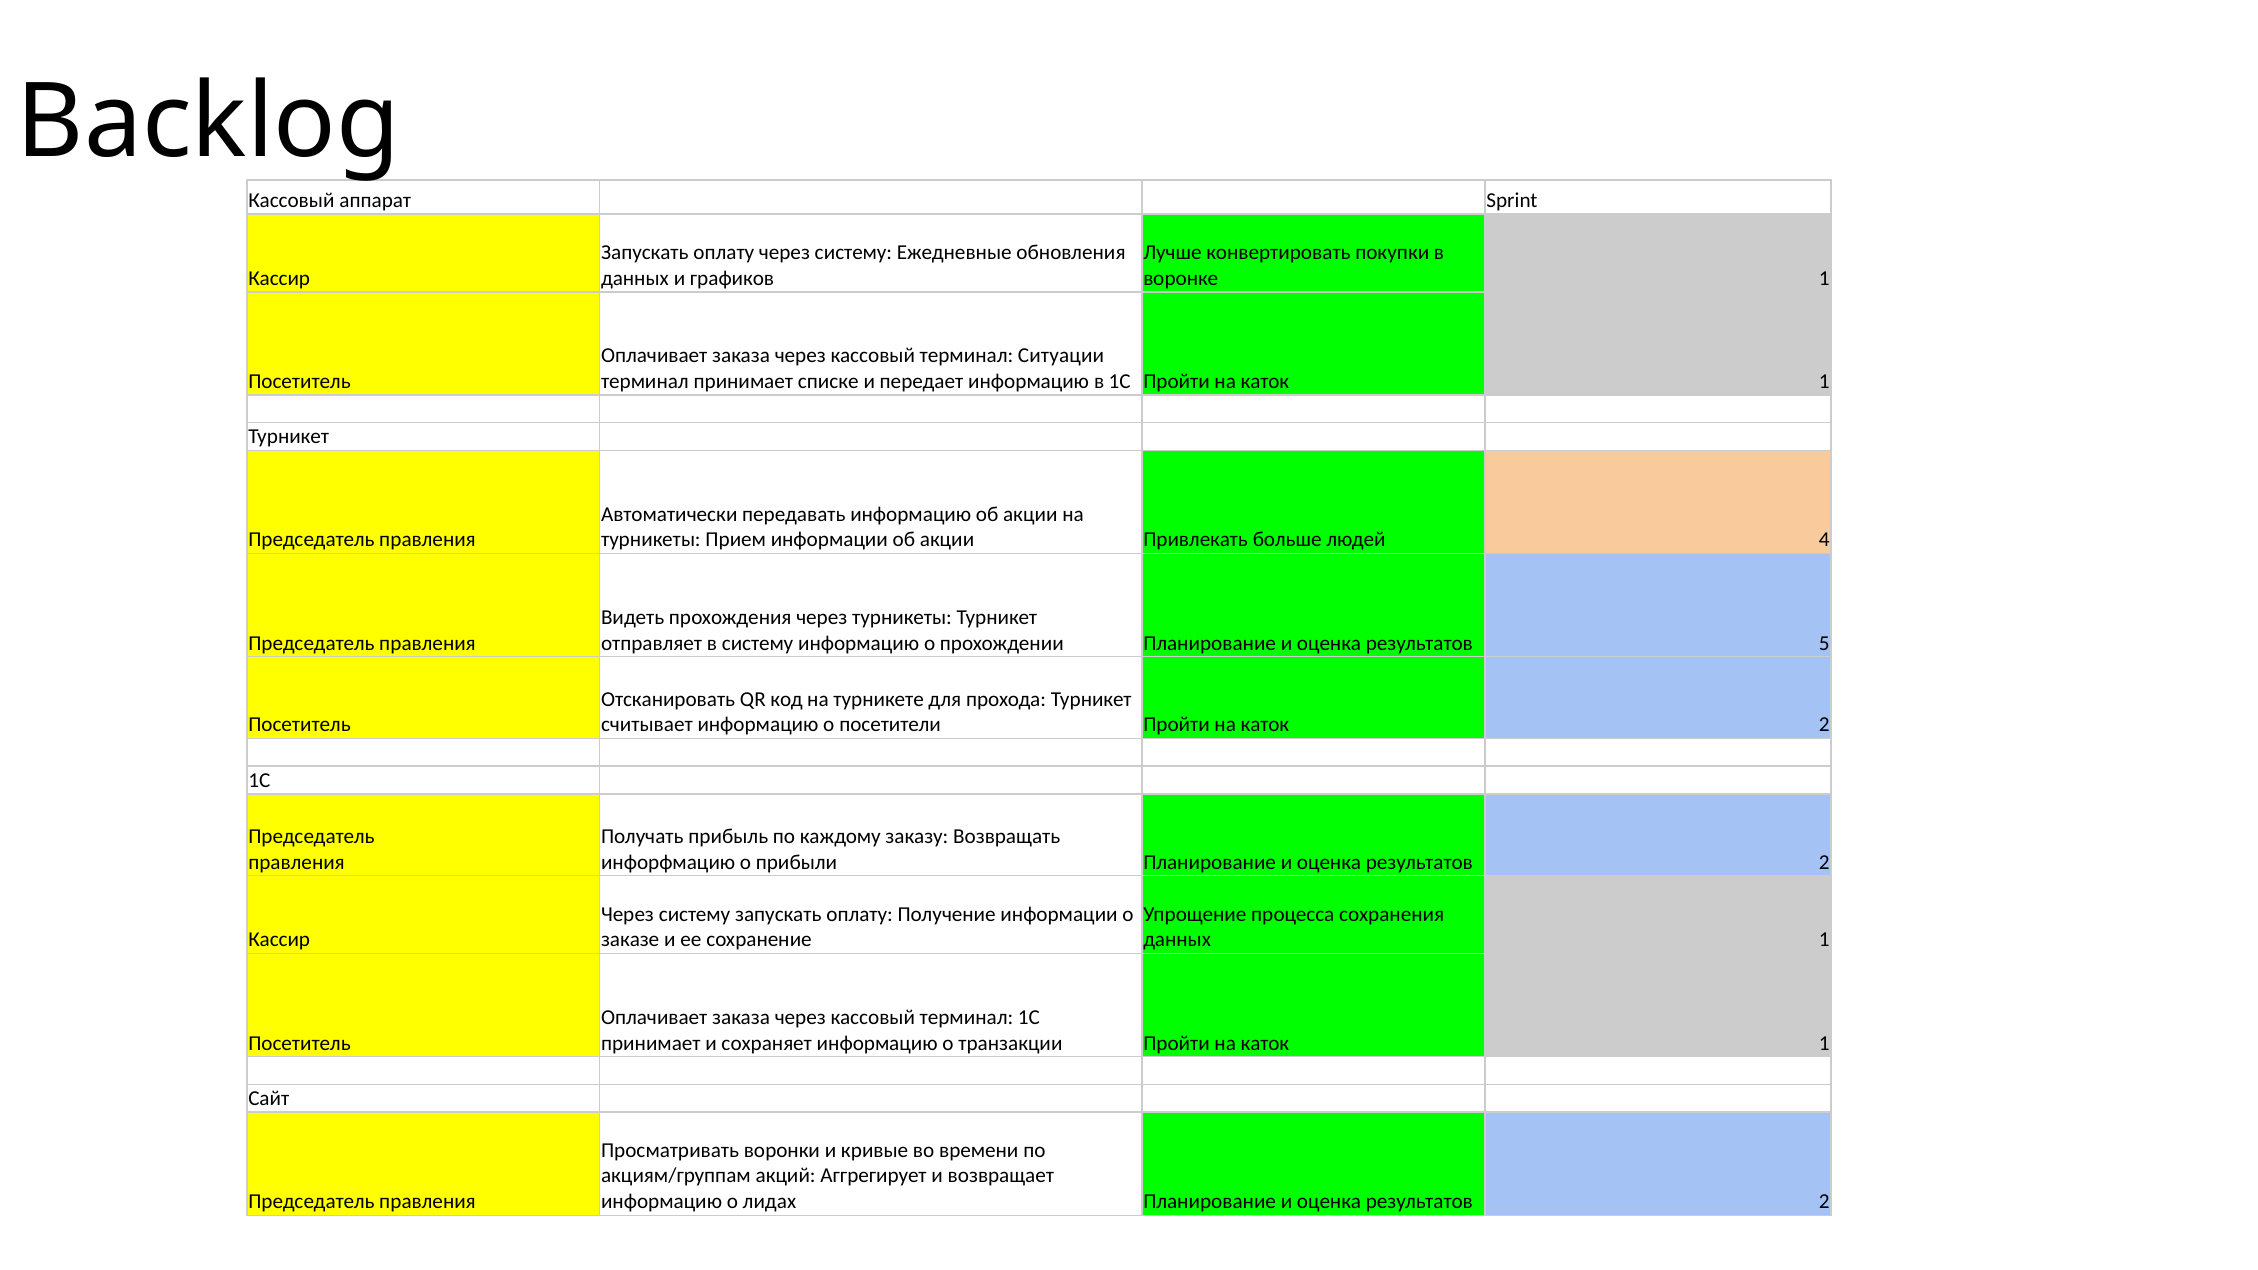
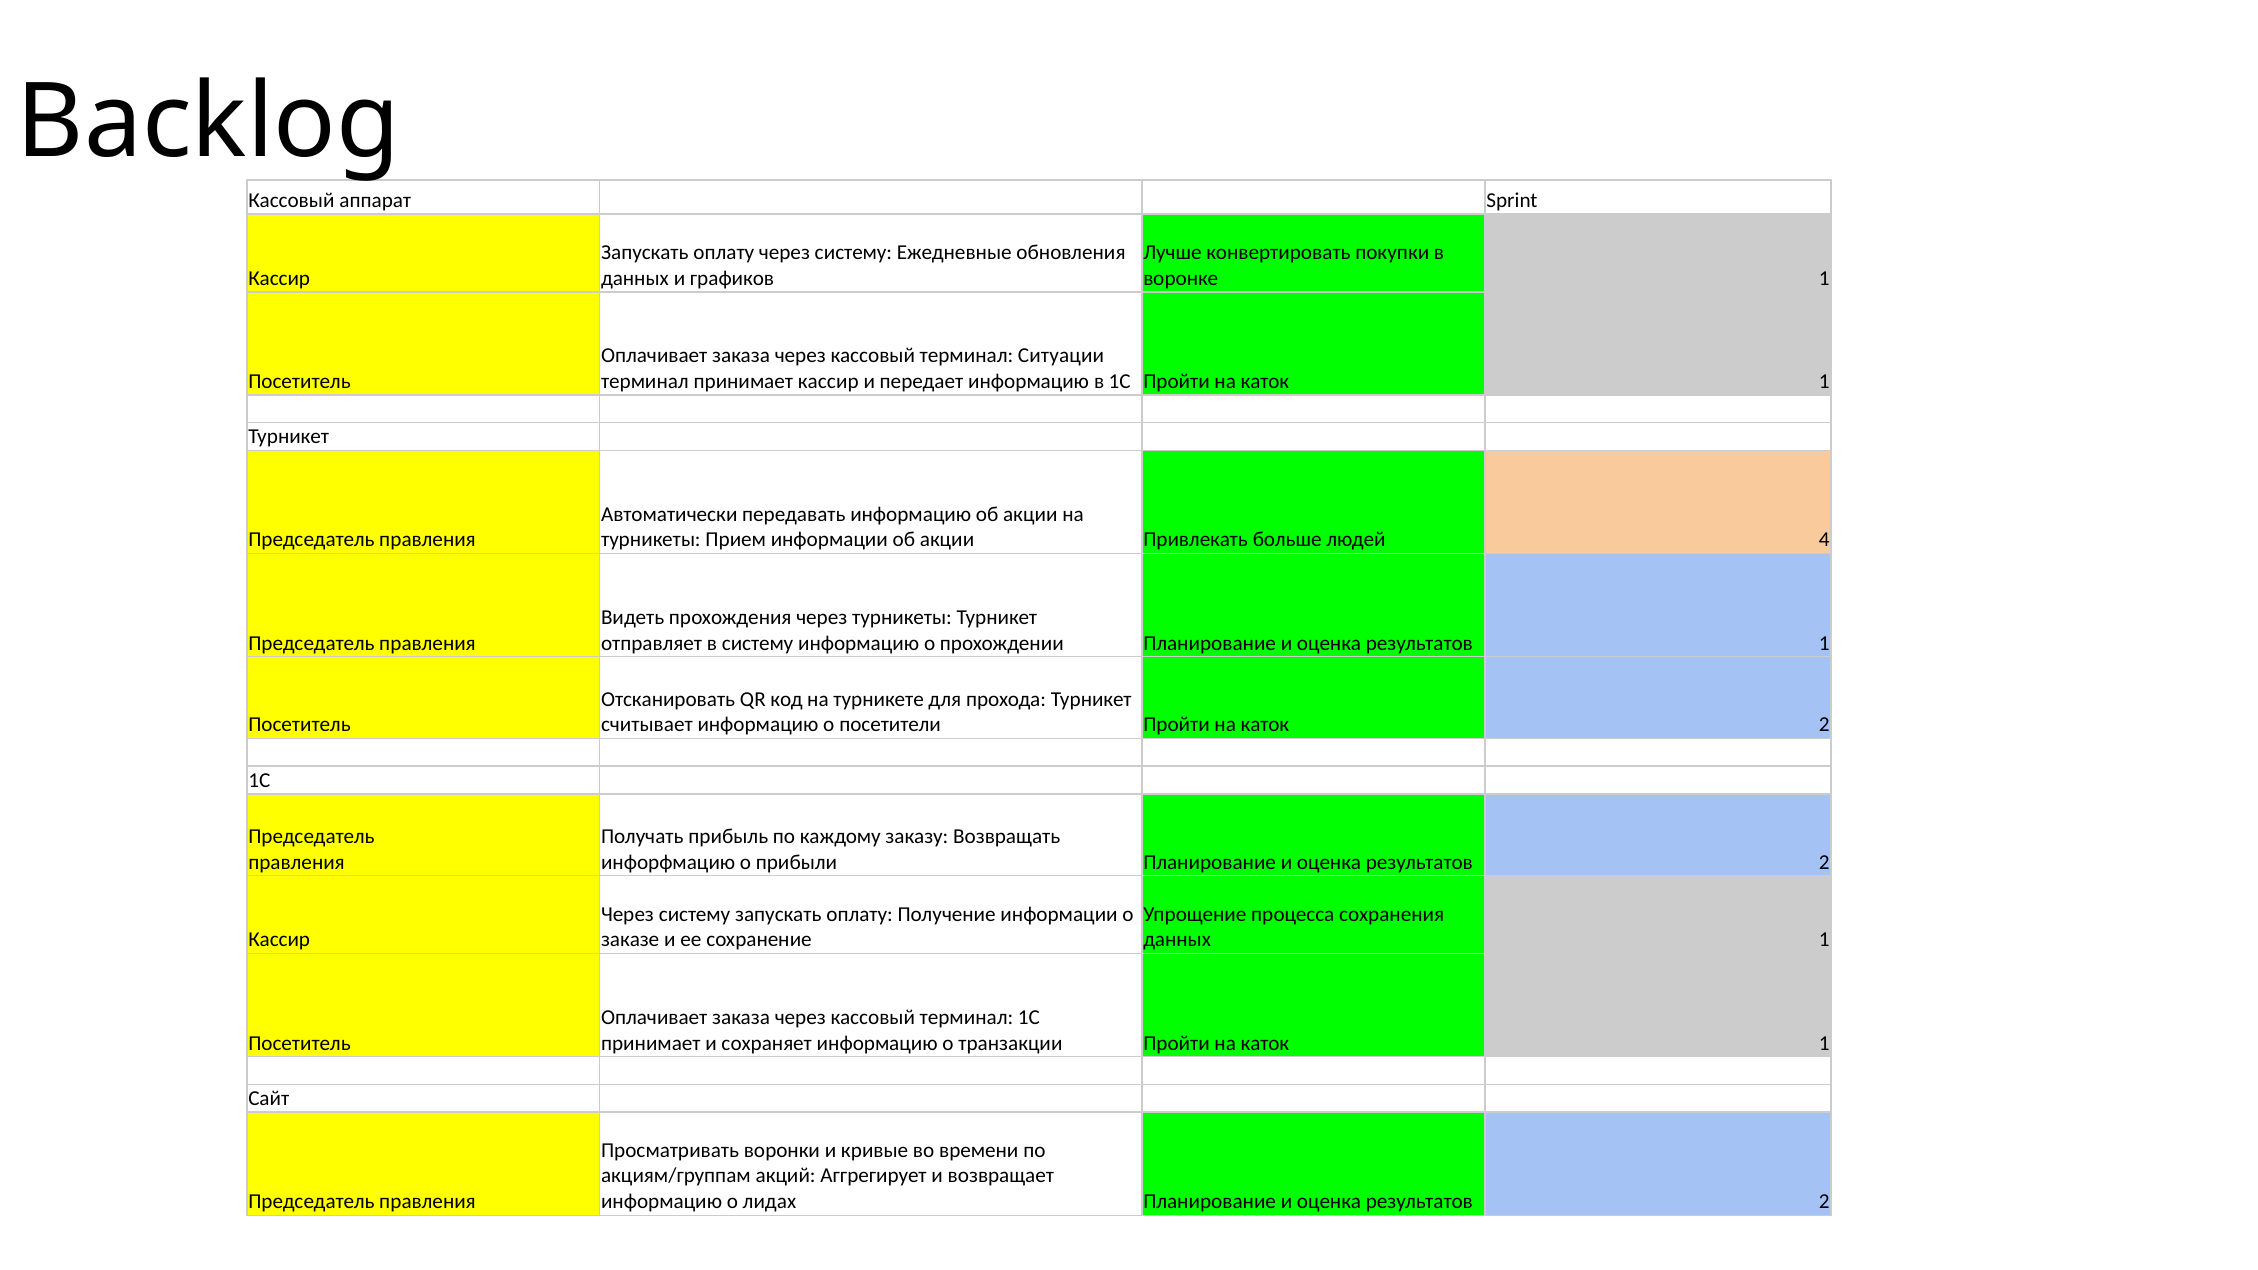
принимает списке: списке -> кассир
результатов 5: 5 -> 1
